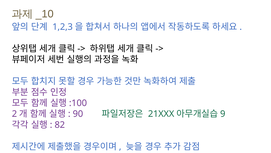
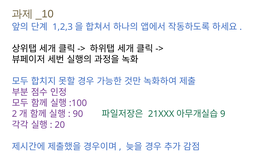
82: 82 -> 20
